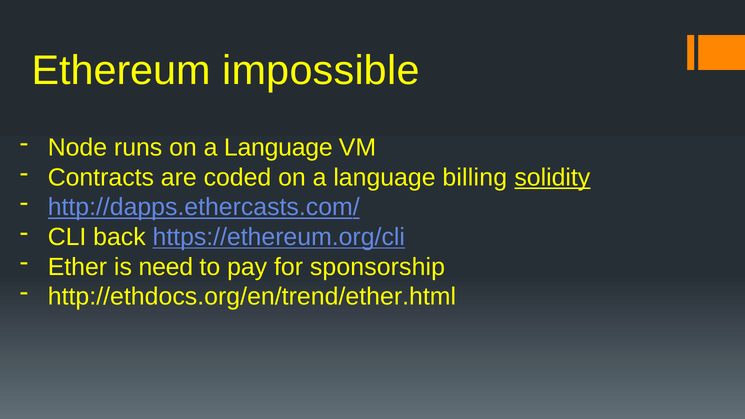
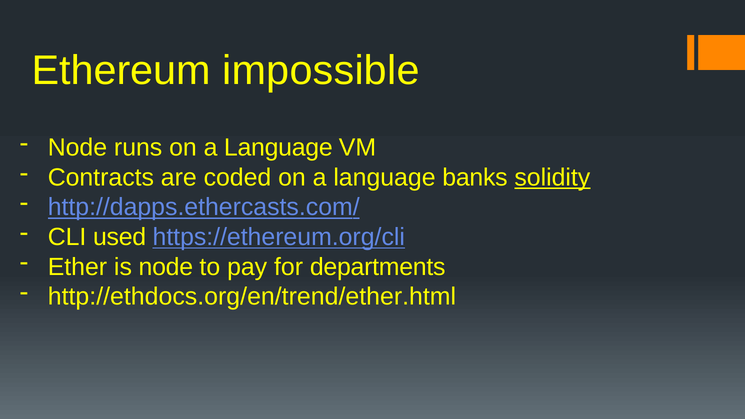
billing: billing -> banks
back: back -> used
is need: need -> node
sponsorship: sponsorship -> departments
